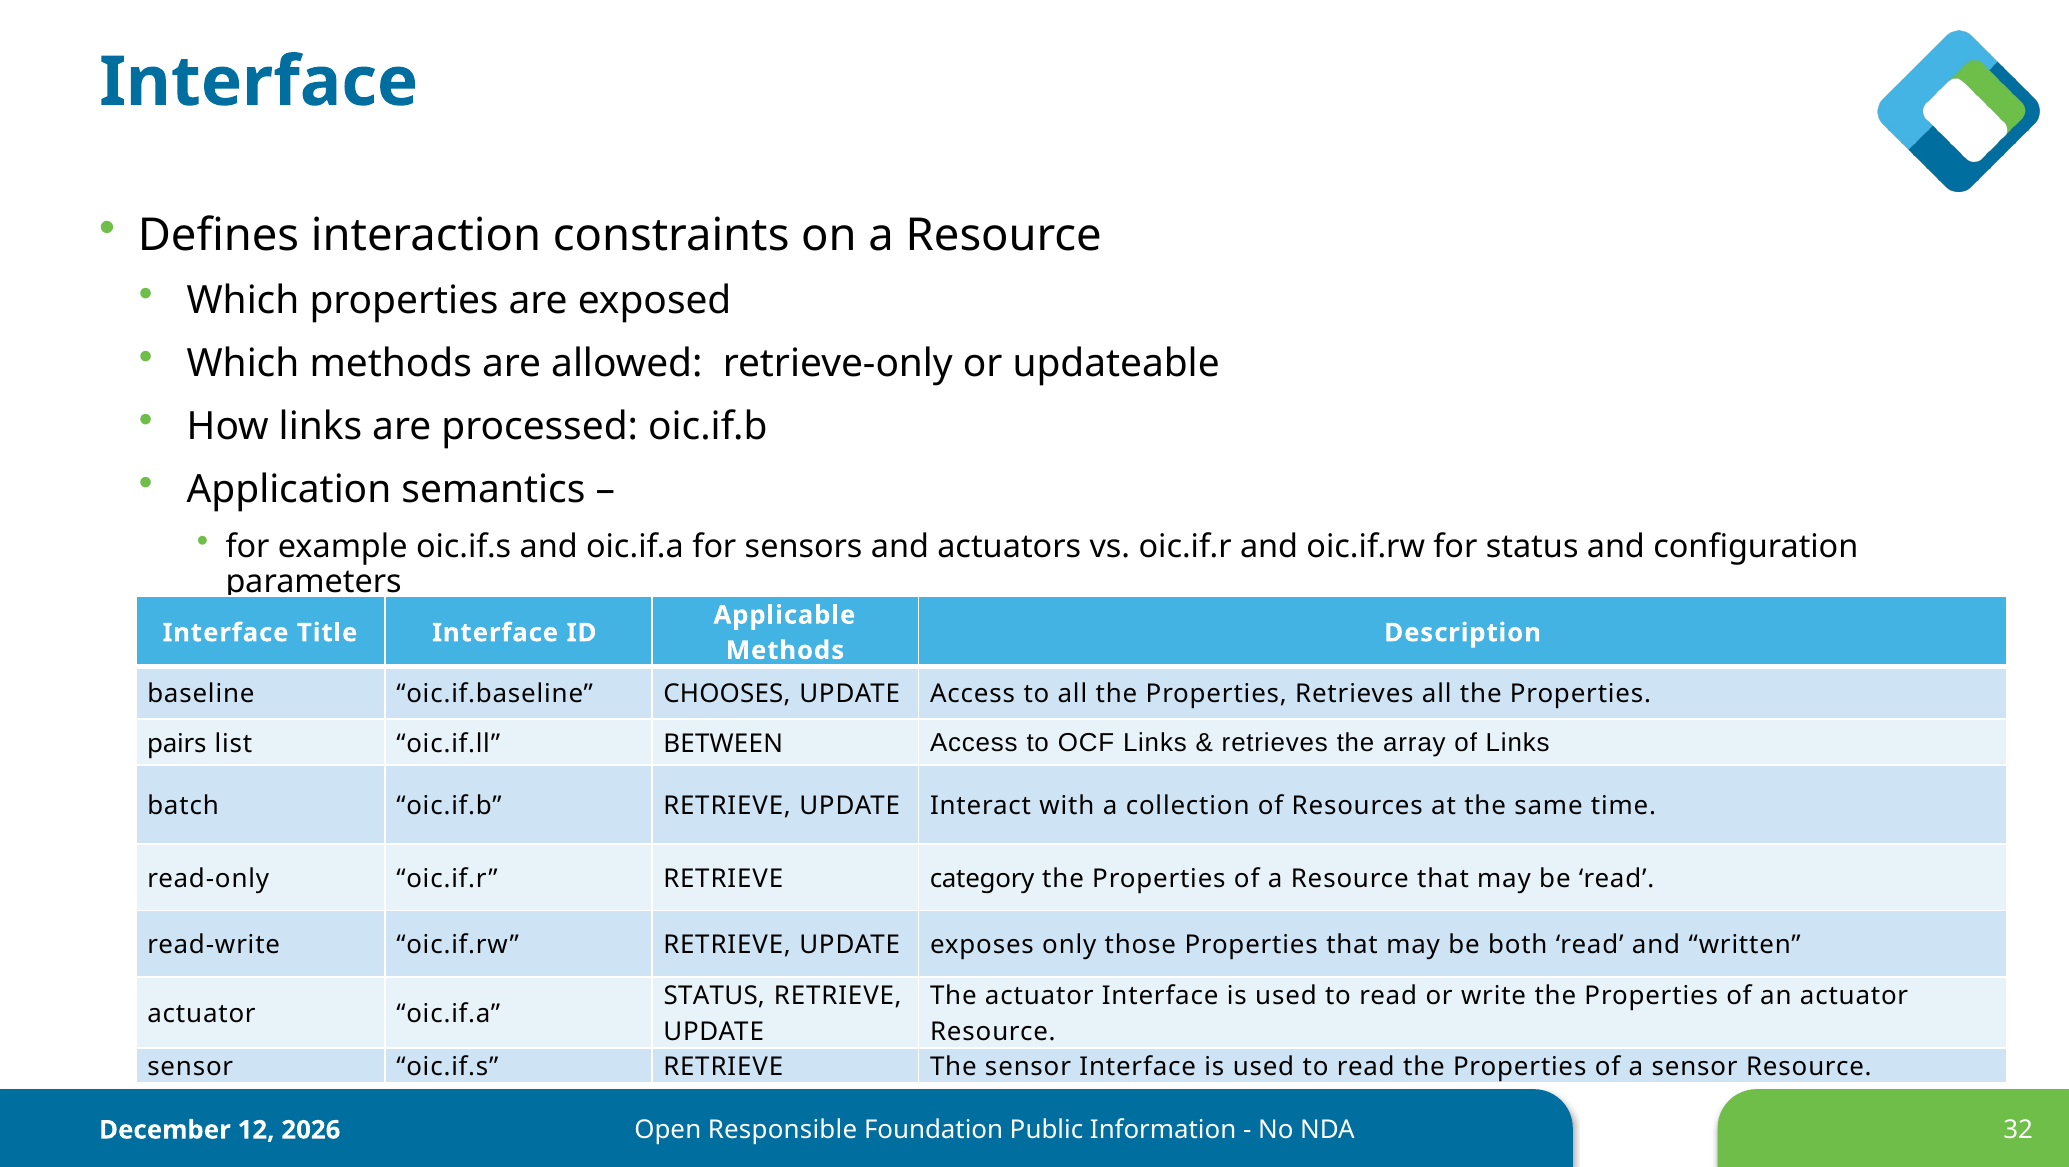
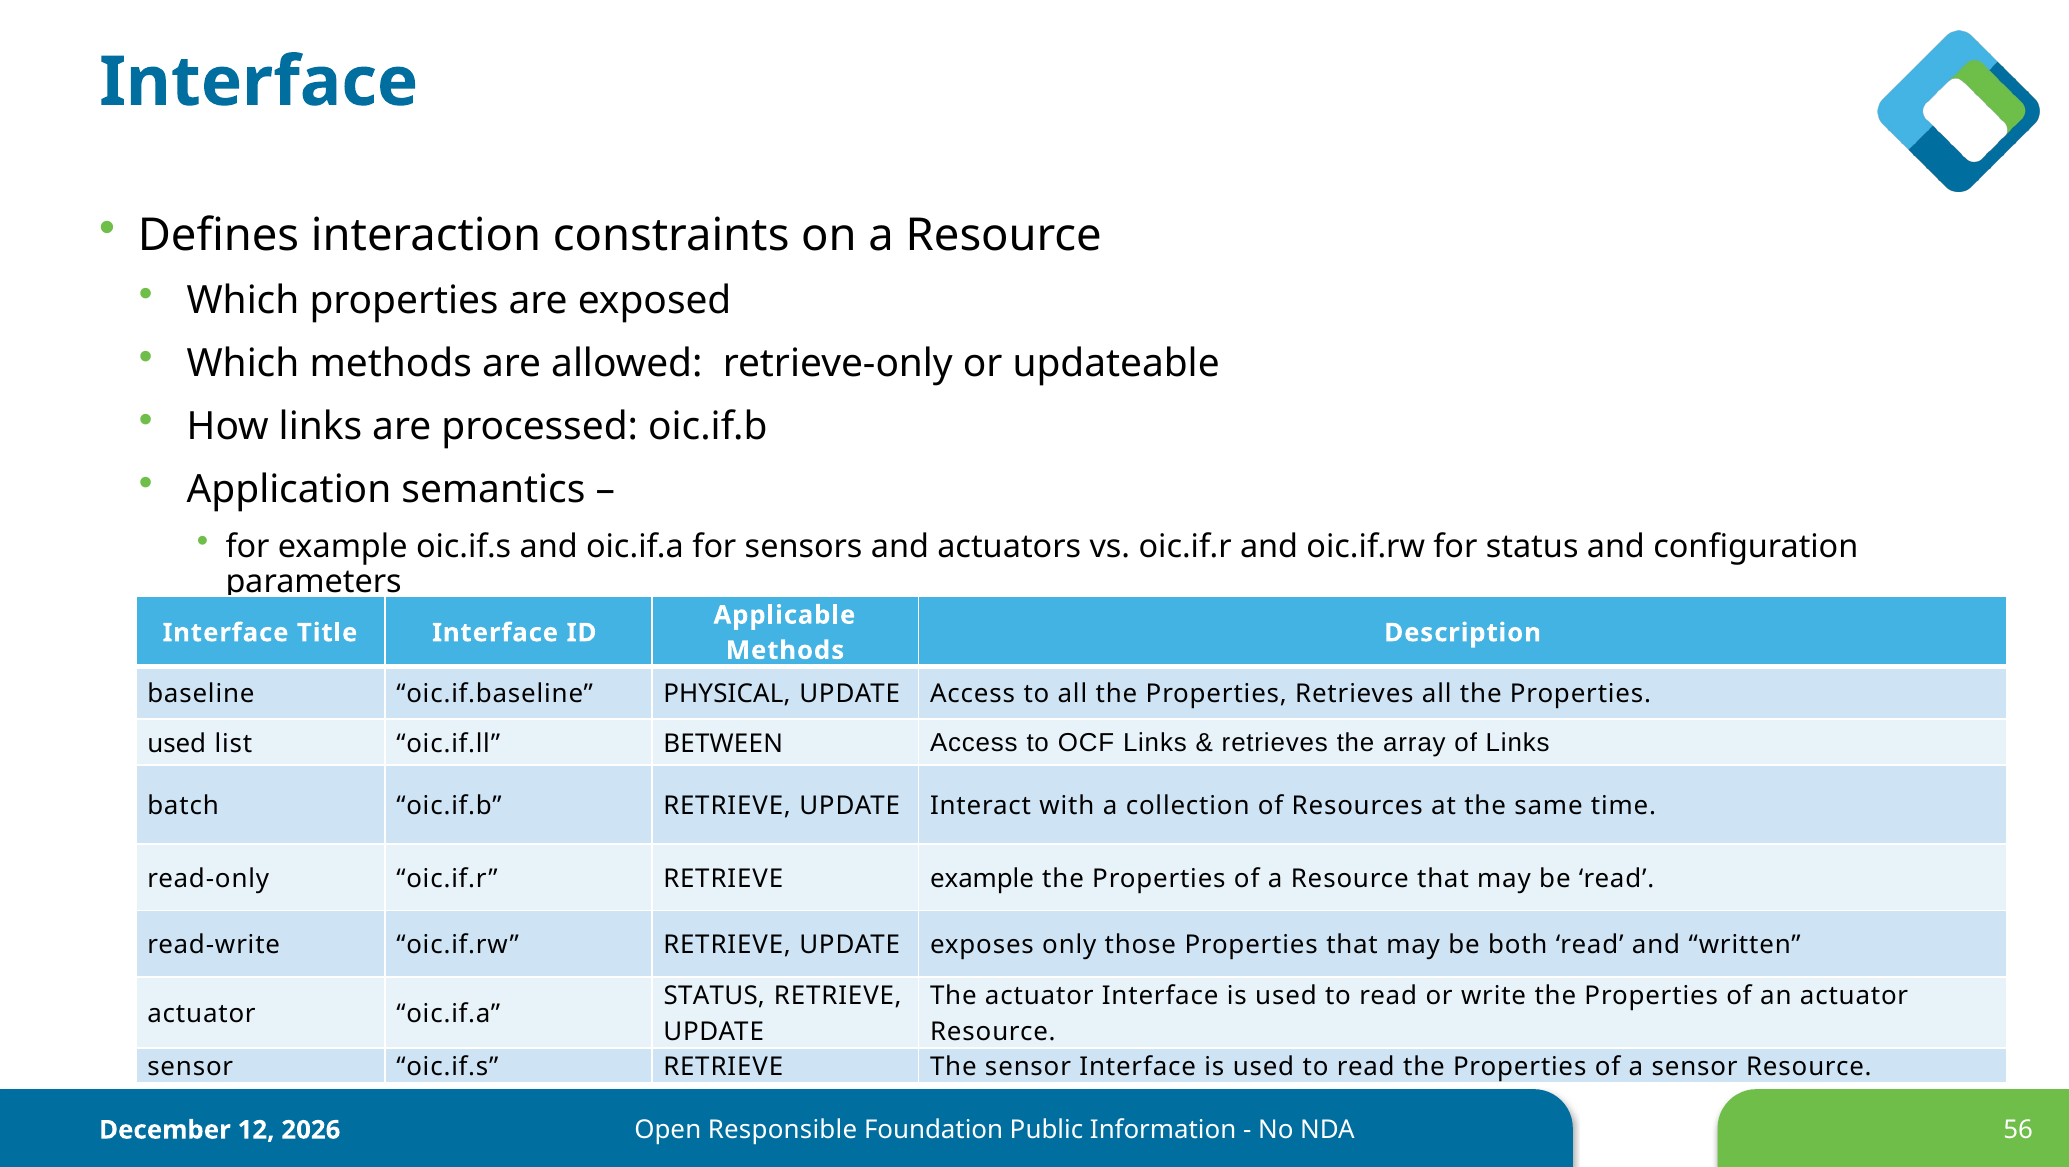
CHOOSES: CHOOSES -> PHYSICAL
pairs at (177, 743): pairs -> used
RETRIEVE category: category -> example
32: 32 -> 56
